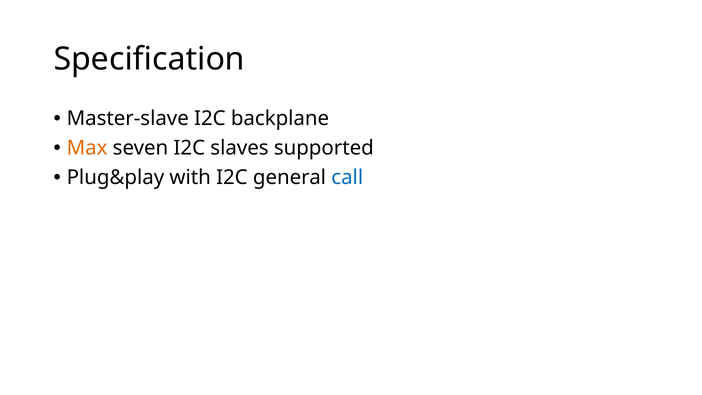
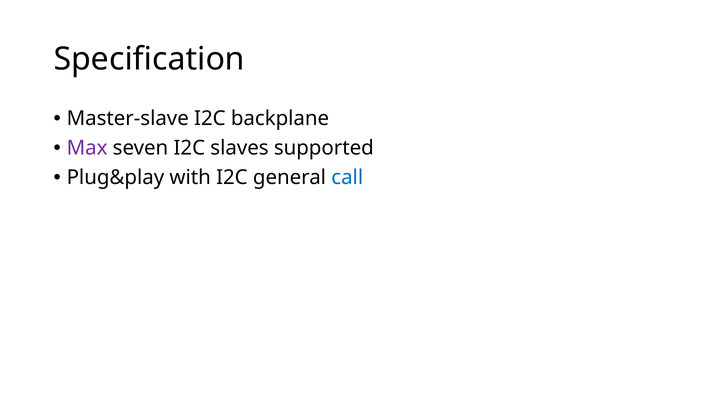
Max colour: orange -> purple
